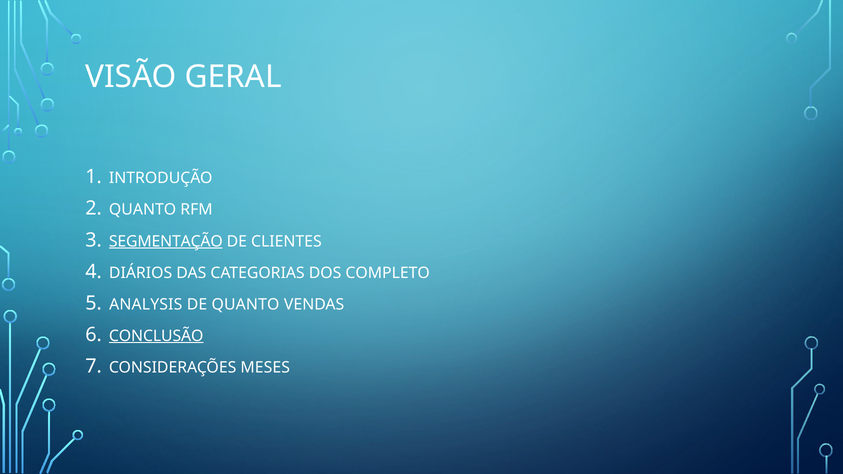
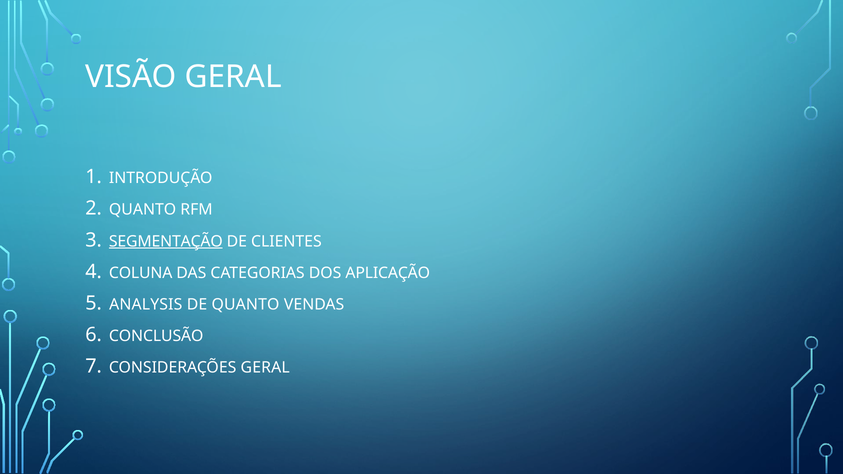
DIÁRIOS: DIÁRIOS -> COLUNA
COMPLETO: COMPLETO -> APLICAÇÃO
CONCLUSÃO underline: present -> none
CONSIDERAÇÕES MESES: MESES -> GERAL
